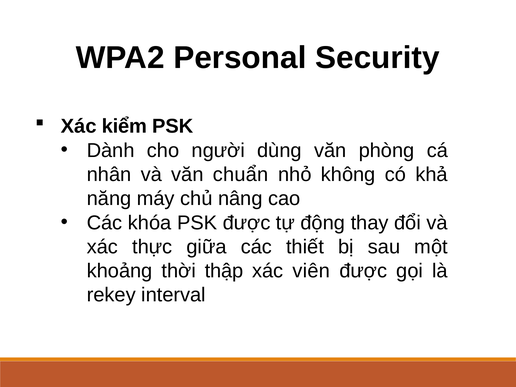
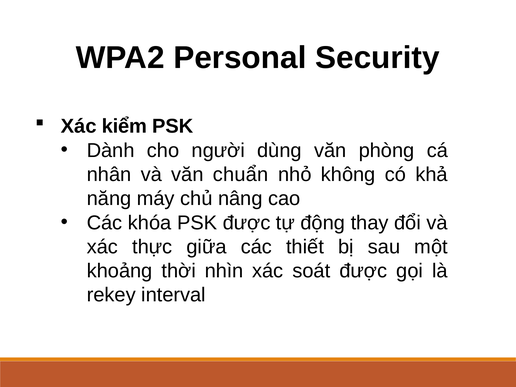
thập: thập -> nhìn
viên: viên -> soát
